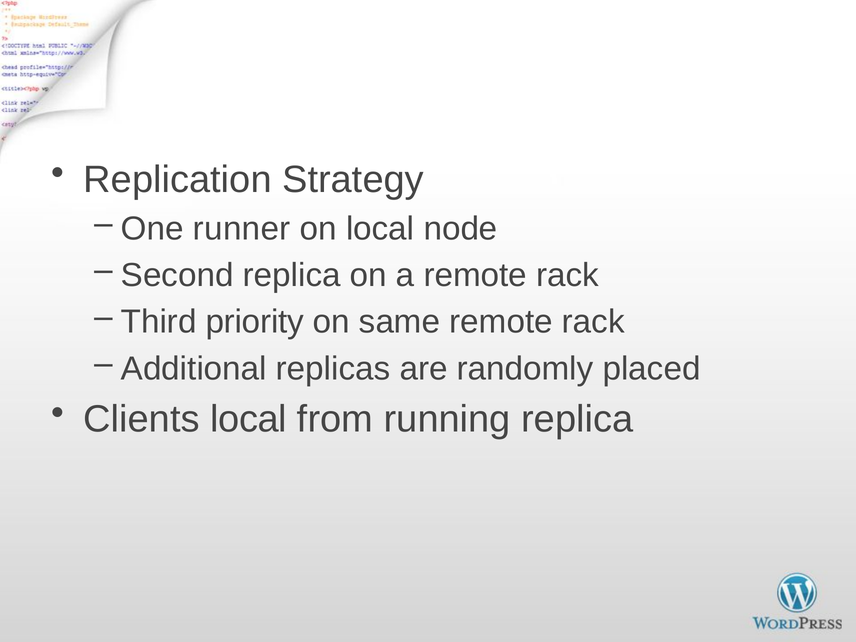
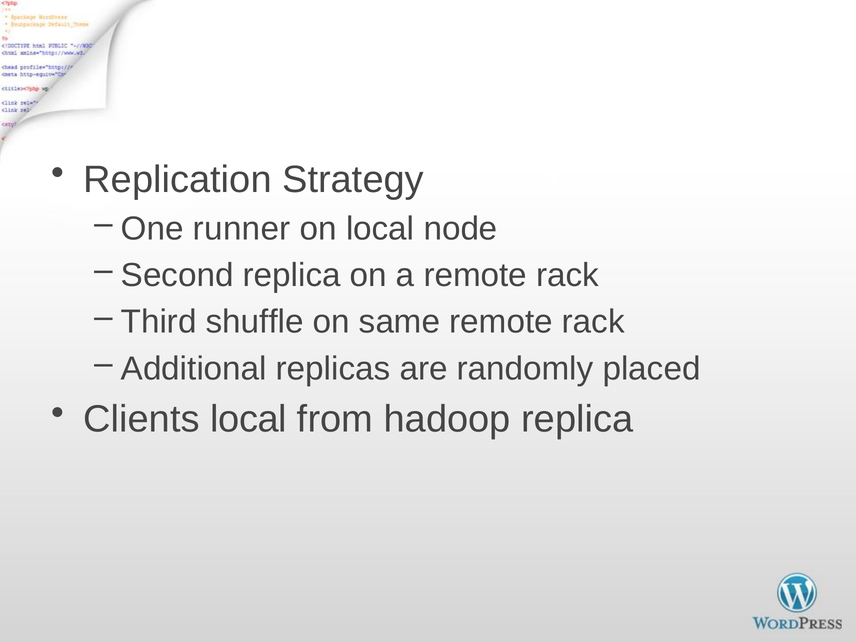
priority: priority -> shuffle
running: running -> hadoop
